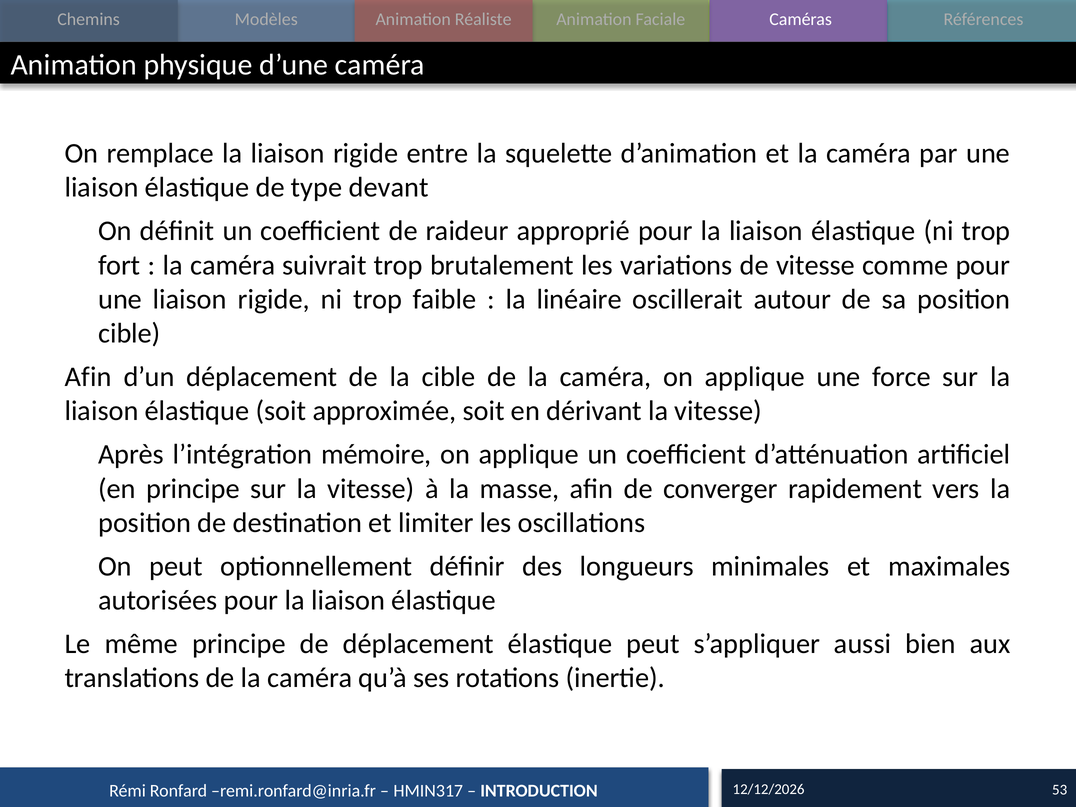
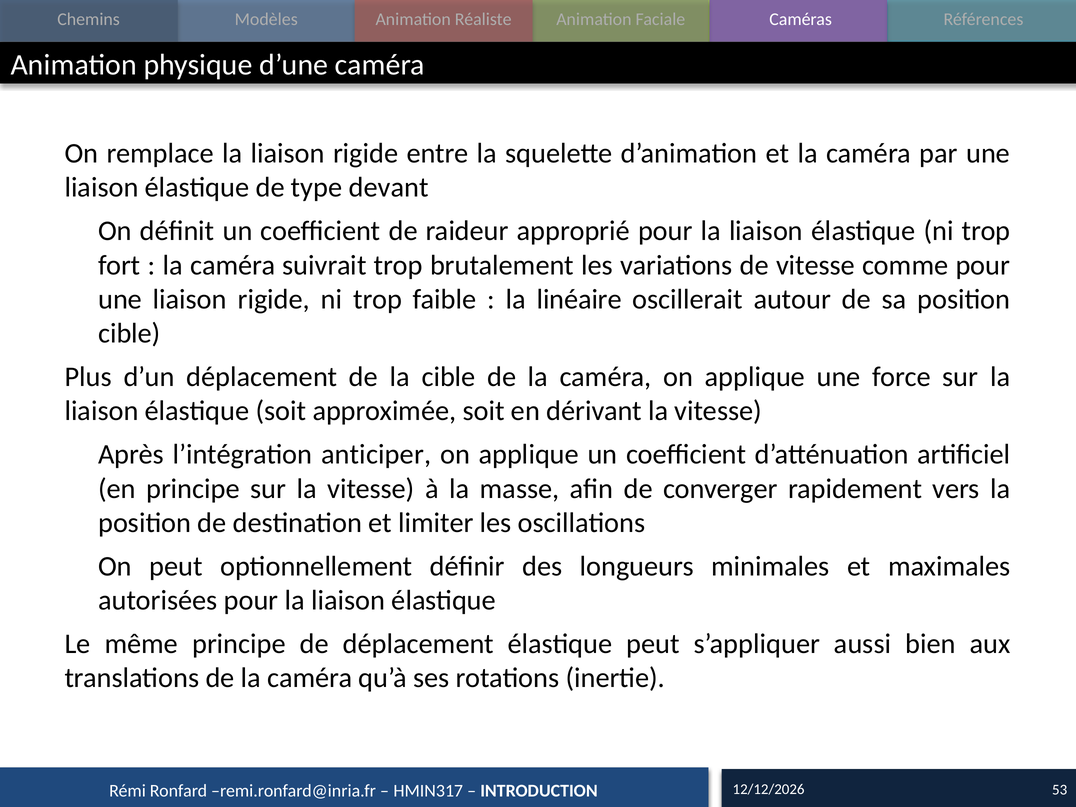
Afin at (88, 377): Afin -> Plus
mémoire: mémoire -> anticiper
